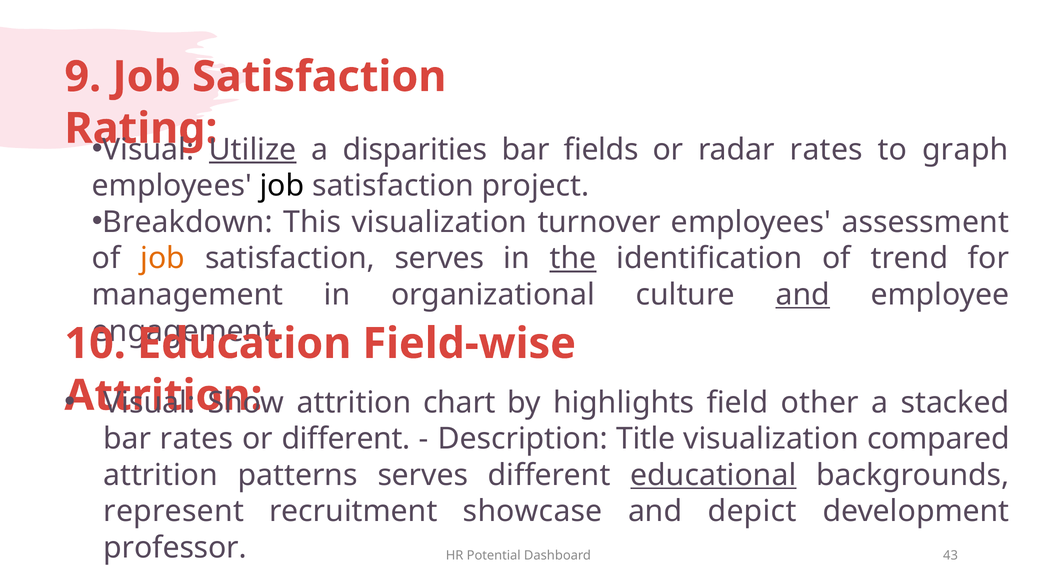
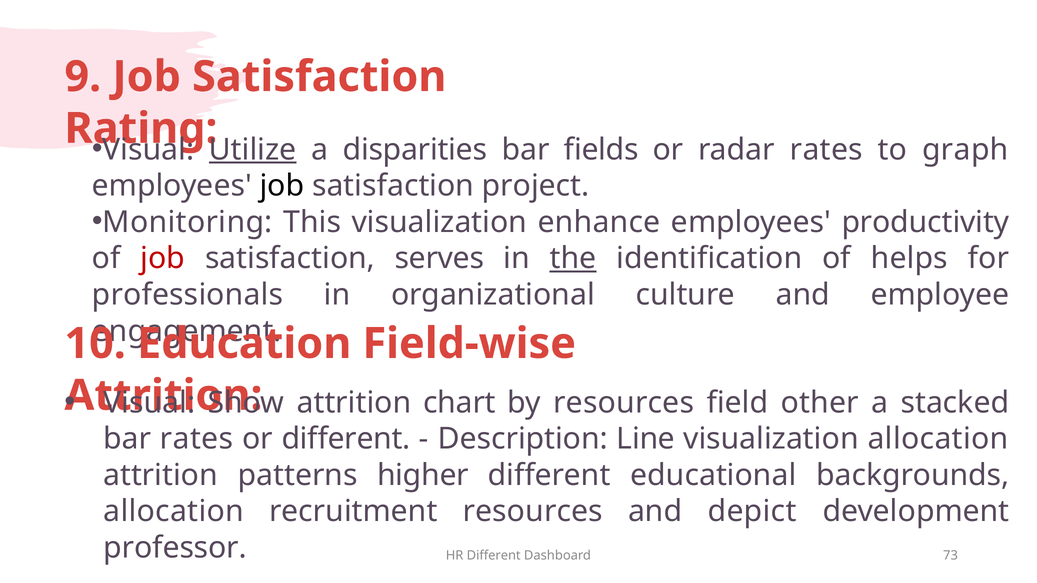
Breakdown: Breakdown -> Monitoring
turnover: turnover -> enhance
assessment: assessment -> productivity
job at (163, 259) colour: orange -> red
trend: trend -> helps
management: management -> professionals
and at (803, 295) underline: present -> none
by highlights: highlights -> resources
Title: Title -> Line
visualization compared: compared -> allocation
patterns serves: serves -> higher
educational underline: present -> none
represent at (174, 512): represent -> allocation
recruitment showcase: showcase -> resources
HR Potential: Potential -> Different
43: 43 -> 73
